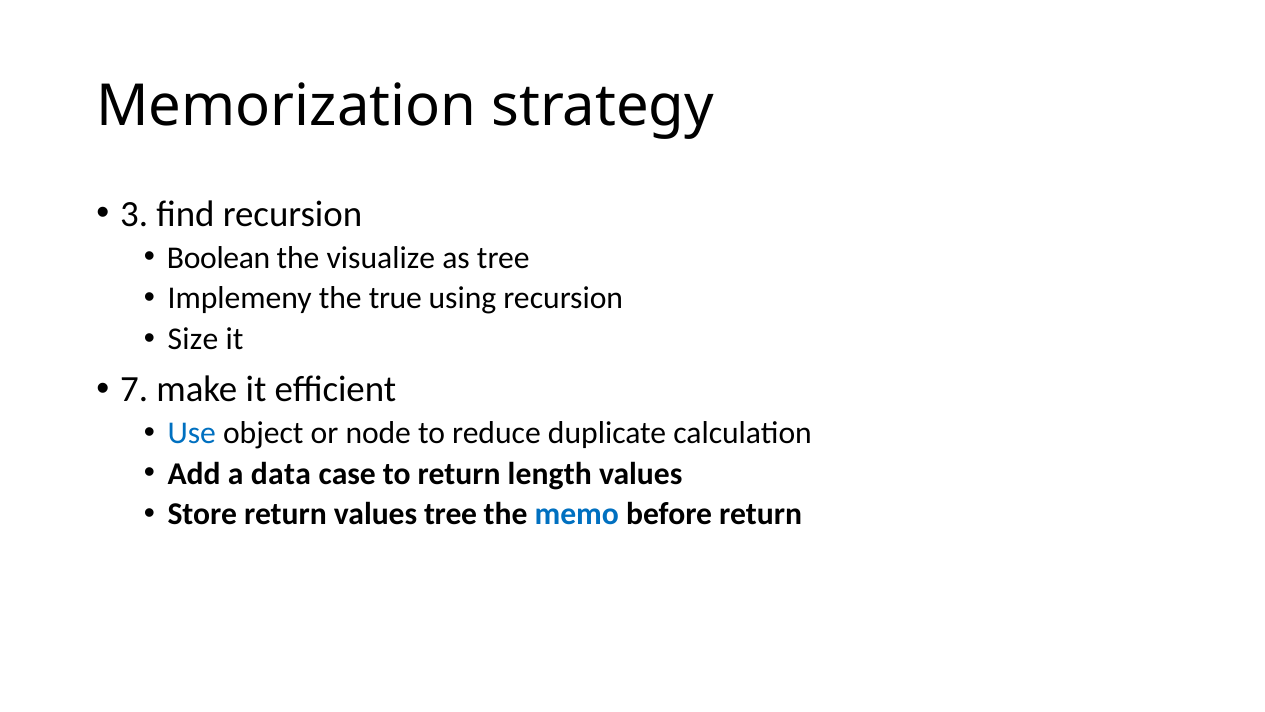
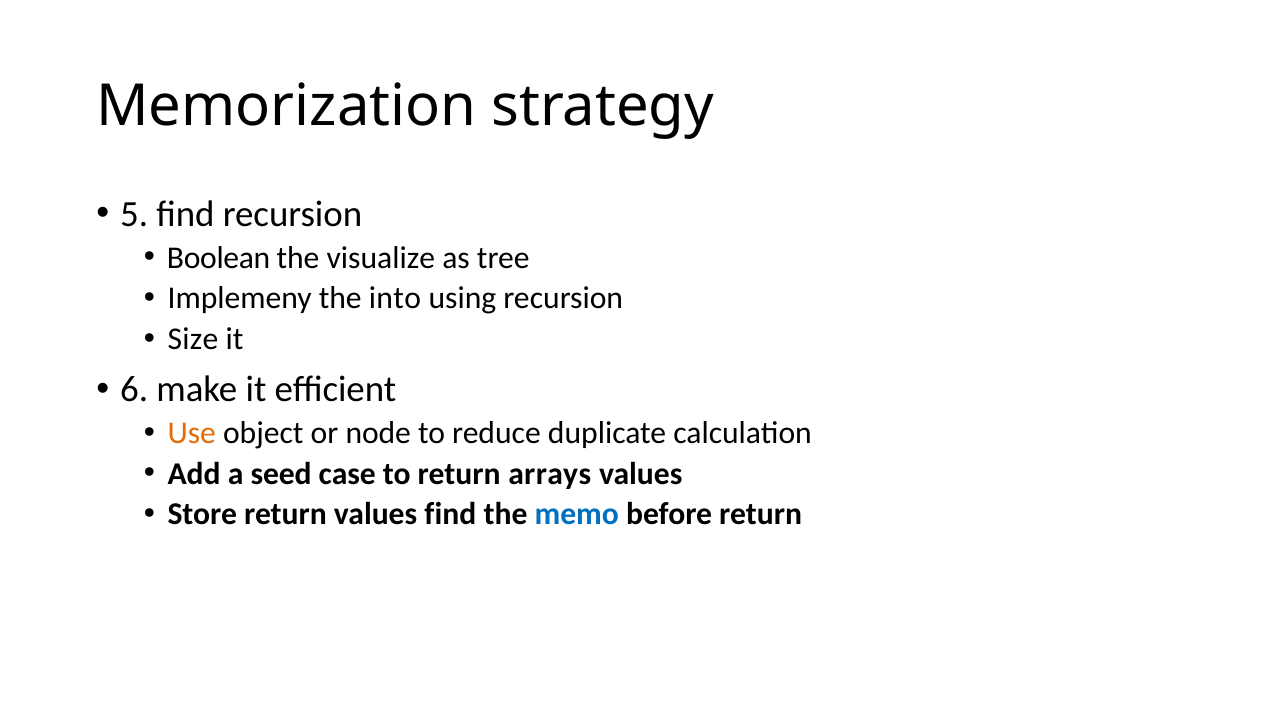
3: 3 -> 5
true: true -> into
7: 7 -> 6
Use colour: blue -> orange
data: data -> seed
length: length -> arrays
values tree: tree -> find
